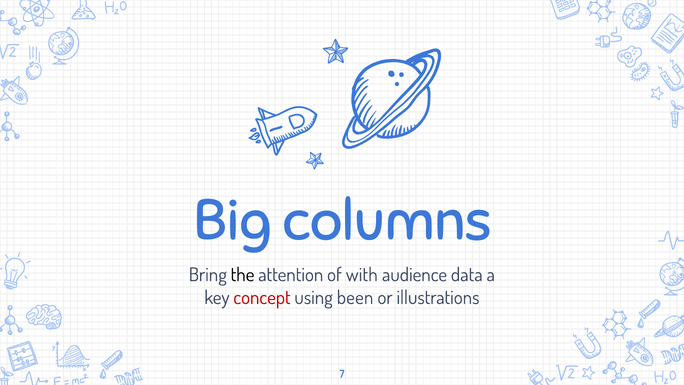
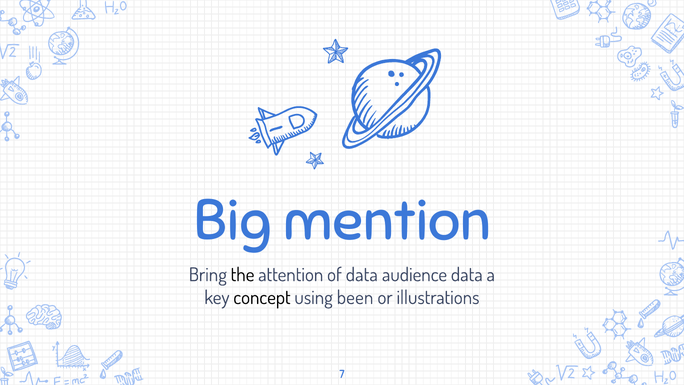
columns: columns -> mention
of with: with -> data
concept colour: red -> black
